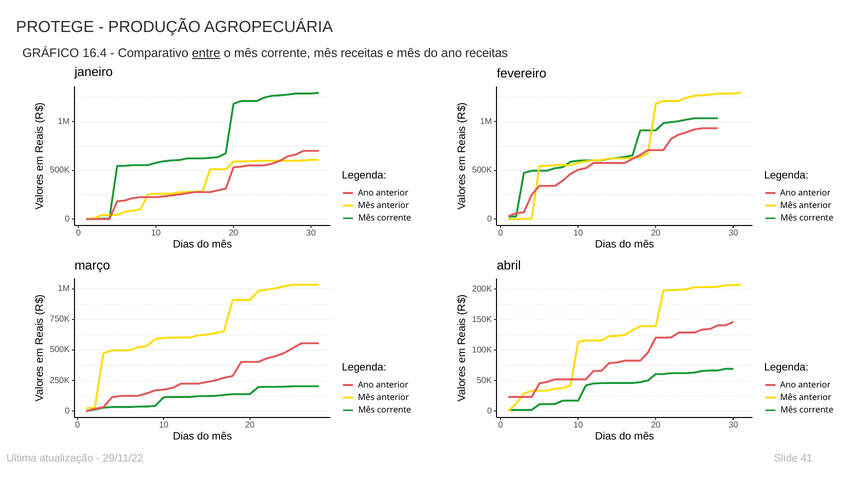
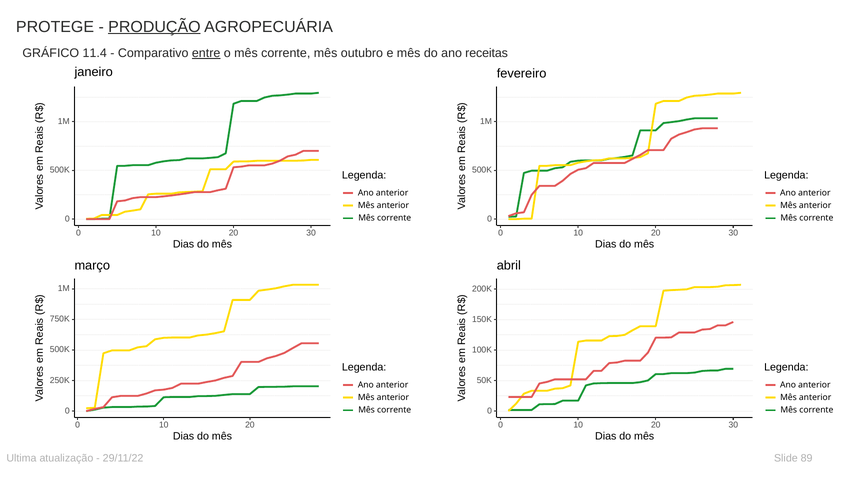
PRODUÇÃO underline: none -> present
16.4: 16.4 -> 11.4
mês receitas: receitas -> outubro
41: 41 -> 89
